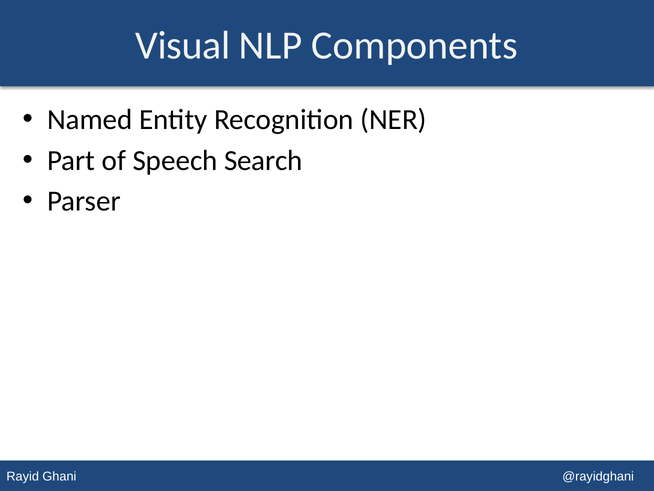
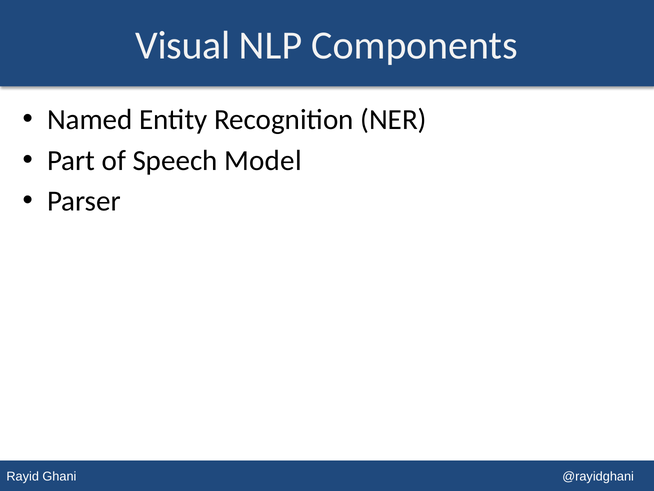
Search: Search -> Model
